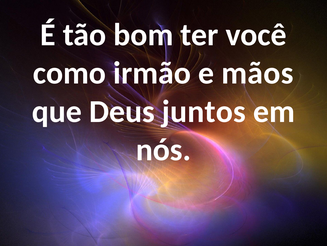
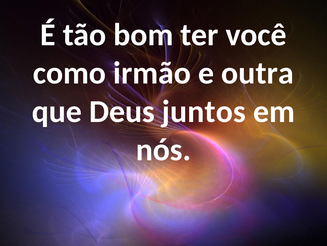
mãos: mãos -> outra
